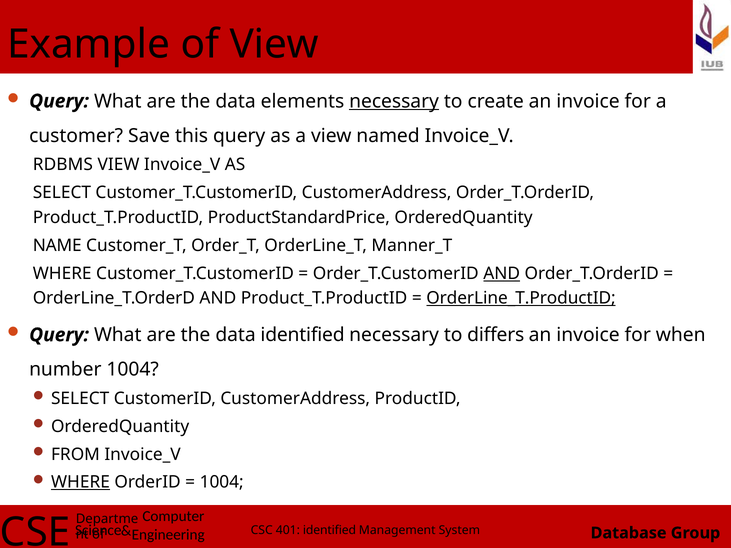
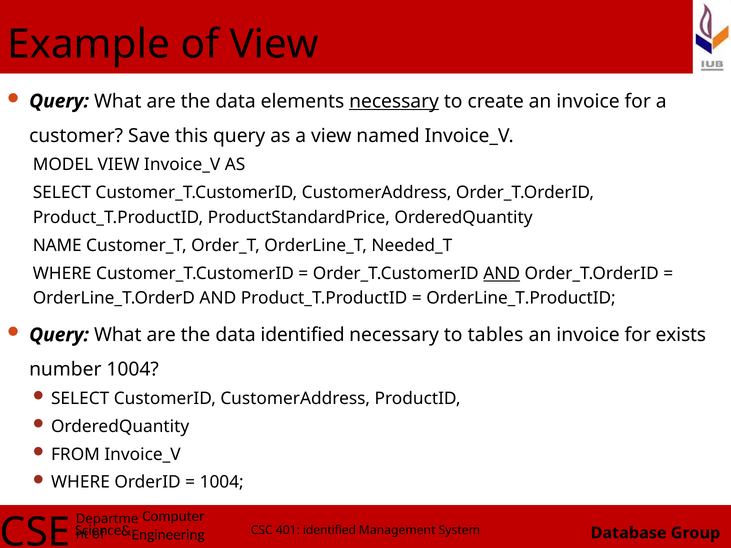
RDBMS: RDBMS -> MODEL
Manner_T: Manner_T -> Needed_T
OrderLine_T.ProductID underline: present -> none
differs: differs -> tables
when: when -> exists
WHERE at (80, 482) underline: present -> none
